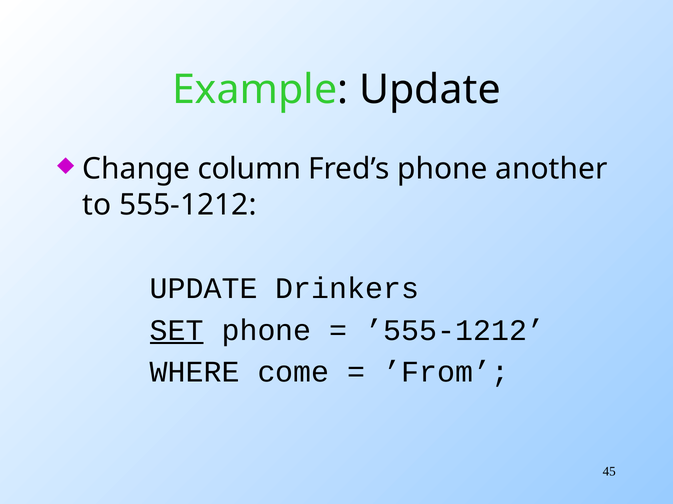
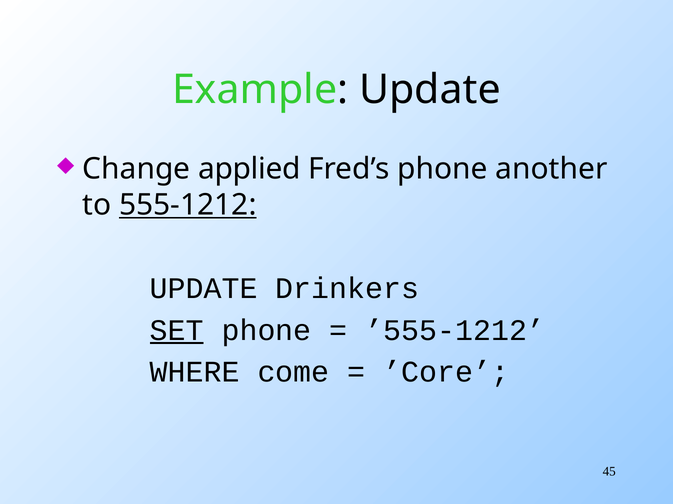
column: column -> applied
555-1212 underline: none -> present
’From: ’From -> ’Core
